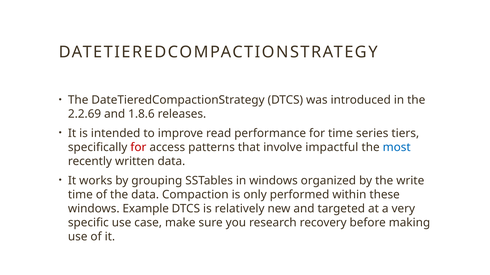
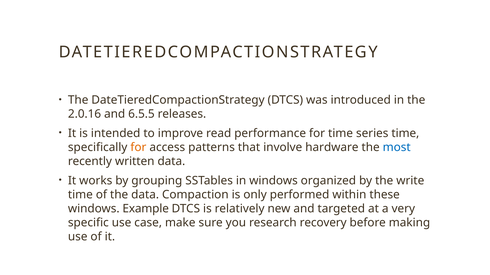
2.2.69: 2.2.69 -> 2.0.16
1.8.6: 1.8.6 -> 6.5.5
series tiers: tiers -> time
for at (138, 148) colour: red -> orange
impactful: impactful -> hardware
